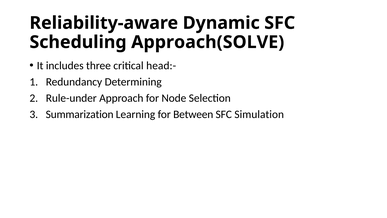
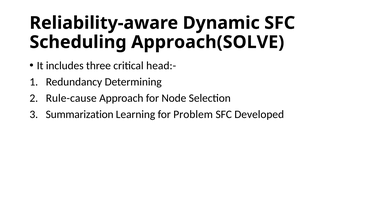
Rule-under: Rule-under -> Rule-cause
Between: Between -> Problem
Simulation: Simulation -> Developed
